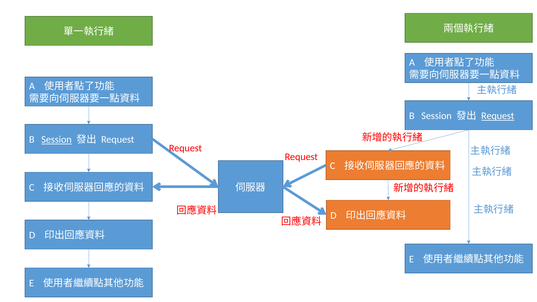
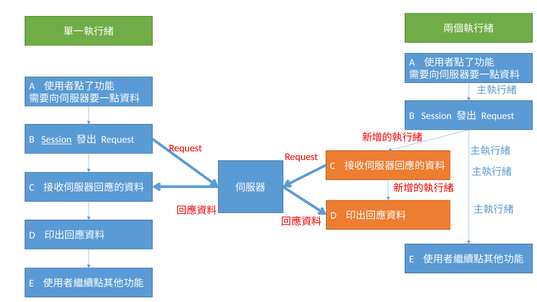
Request at (498, 116) underline: present -> none
